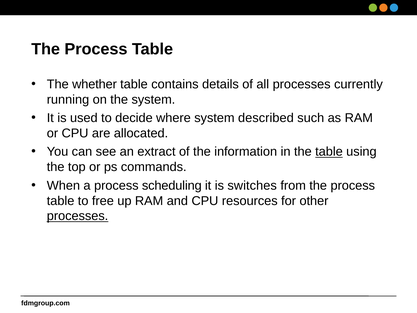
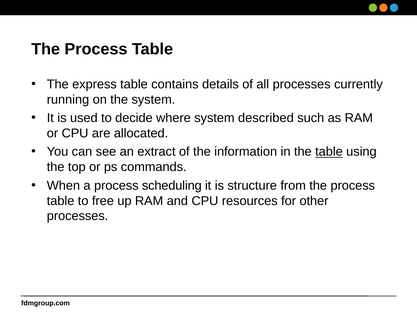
whether: whether -> express
switches: switches -> structure
processes at (78, 216) underline: present -> none
